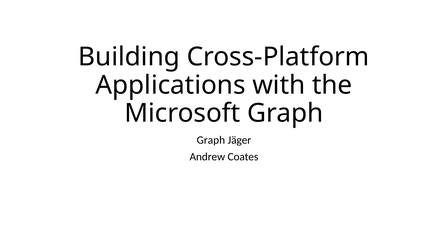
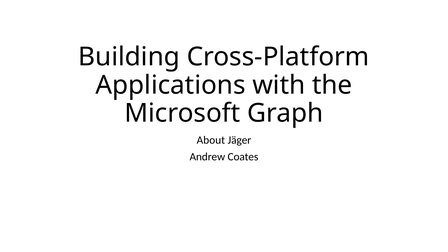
Graph at (211, 140): Graph -> About
